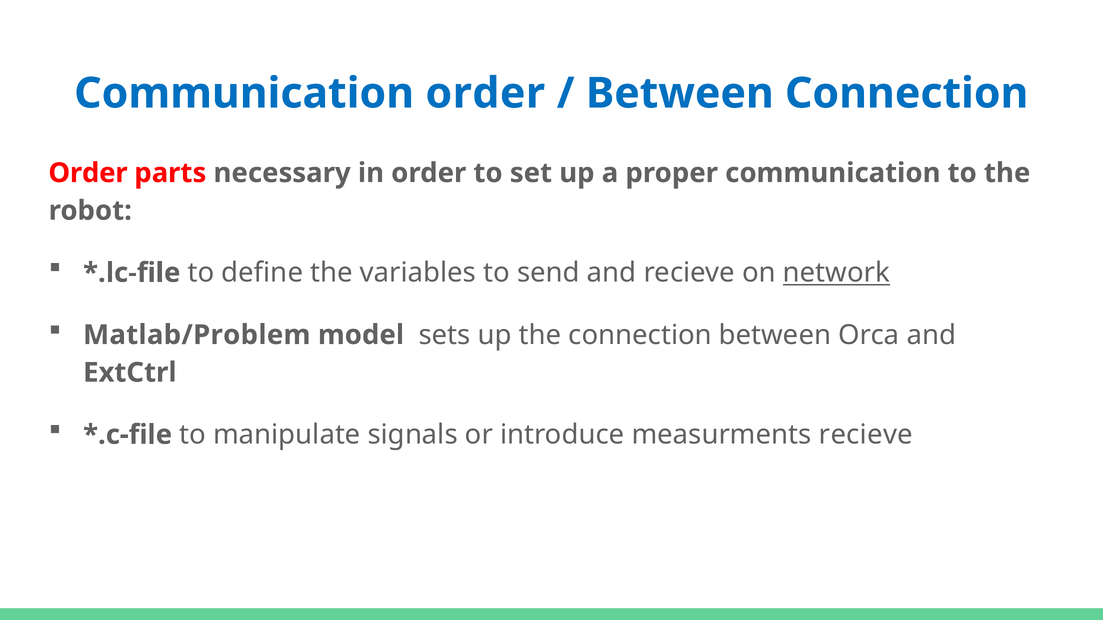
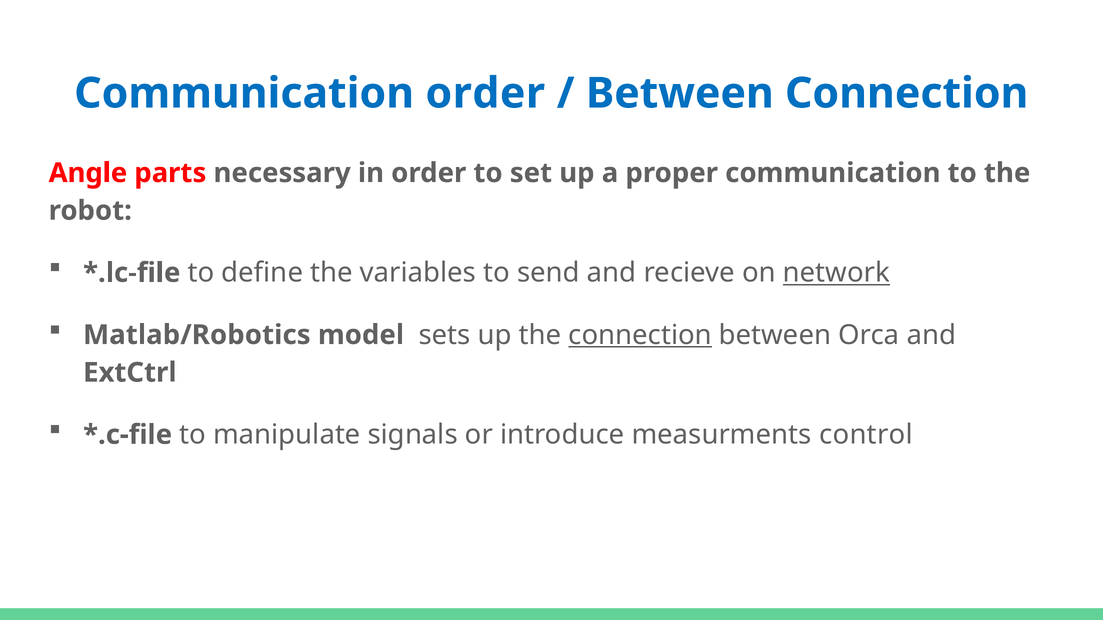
Order at (88, 173): Order -> Angle
Matlab/Problem: Matlab/Problem -> Matlab/Robotics
connection at (640, 335) underline: none -> present
measurments recieve: recieve -> control
